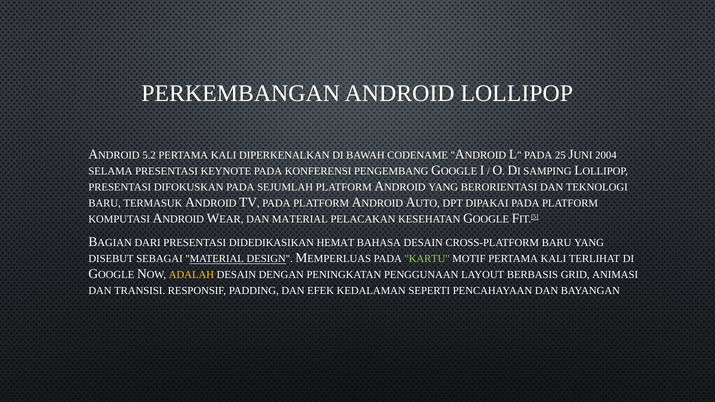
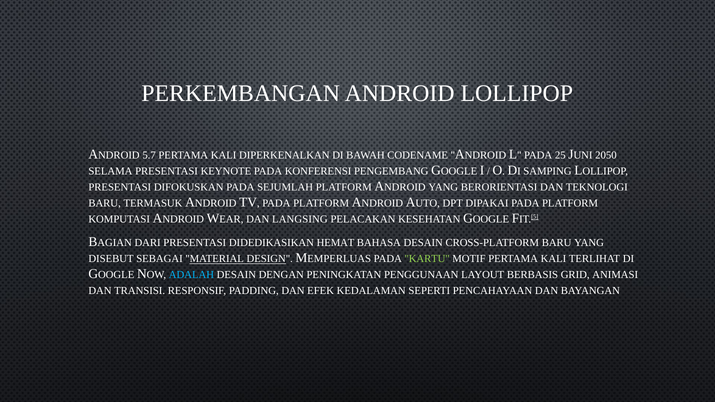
5.2: 5.2 -> 5.7
2004: 2004 -> 2050
DAN MATERIAL: MATERIAL -> LANGSING
ADALAH colour: yellow -> light blue
